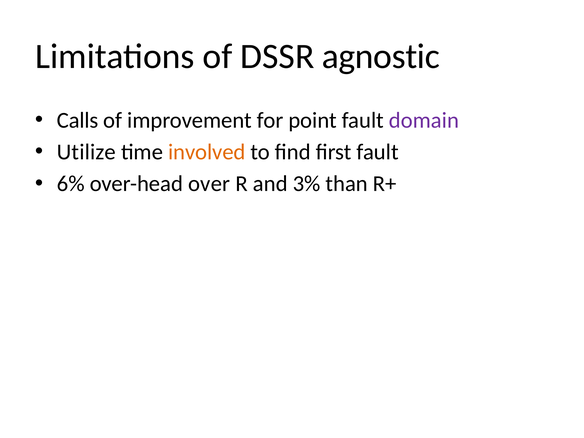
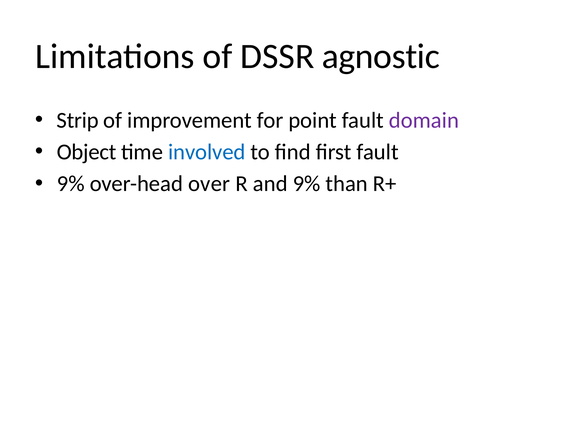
Calls: Calls -> Strip
Utilize: Utilize -> Object
involved colour: orange -> blue
6% at (71, 184): 6% -> 9%
and 3%: 3% -> 9%
